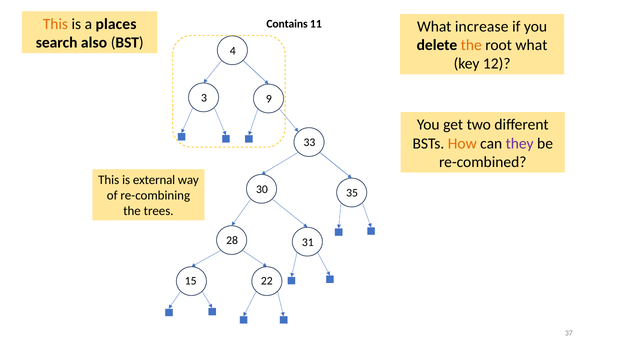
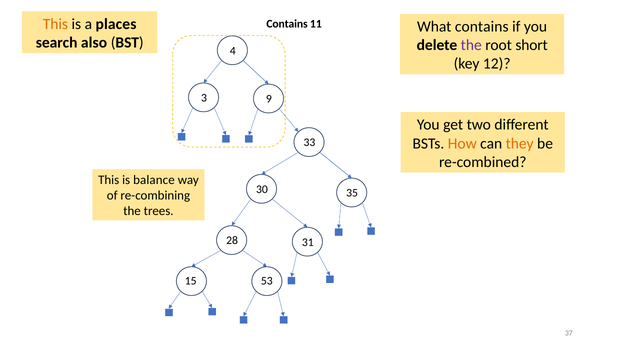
What increase: increase -> contains
the at (471, 45) colour: orange -> purple
root what: what -> short
they colour: purple -> orange
external: external -> balance
22: 22 -> 53
